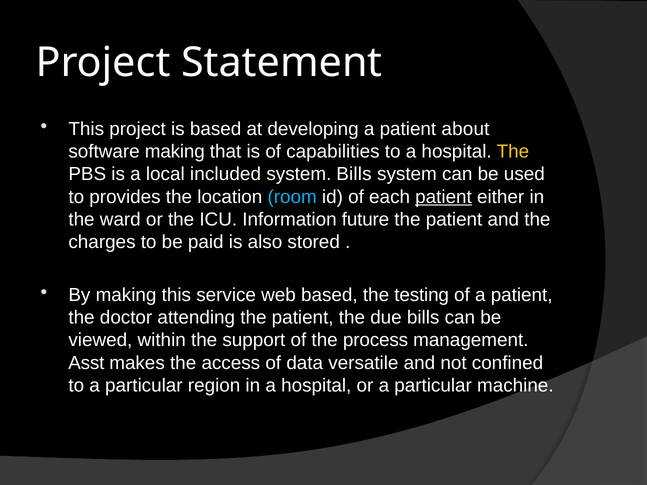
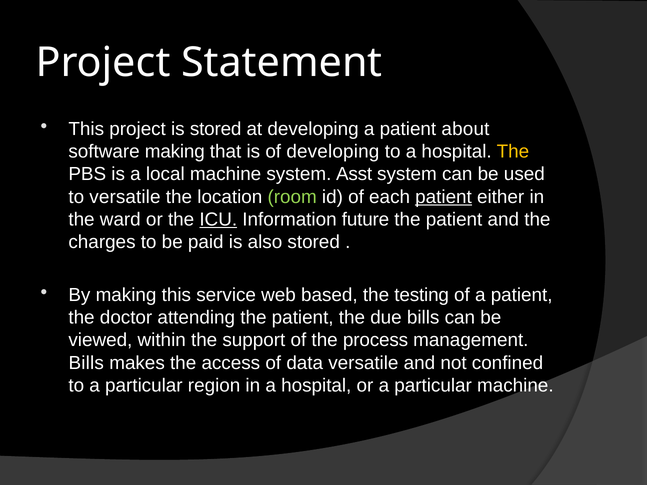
is based: based -> stored
of capabilities: capabilities -> developing
local included: included -> machine
system Bills: Bills -> Asst
to provides: provides -> versatile
room colour: light blue -> light green
ICU underline: none -> present
Asst at (86, 363): Asst -> Bills
